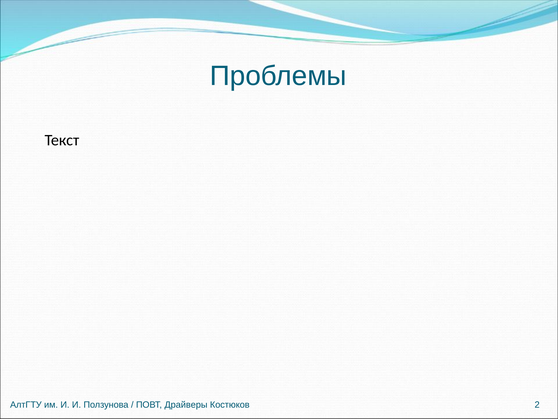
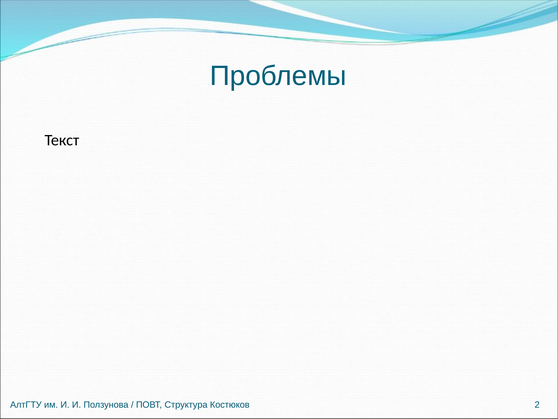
Драйверы: Драйверы -> Структура
